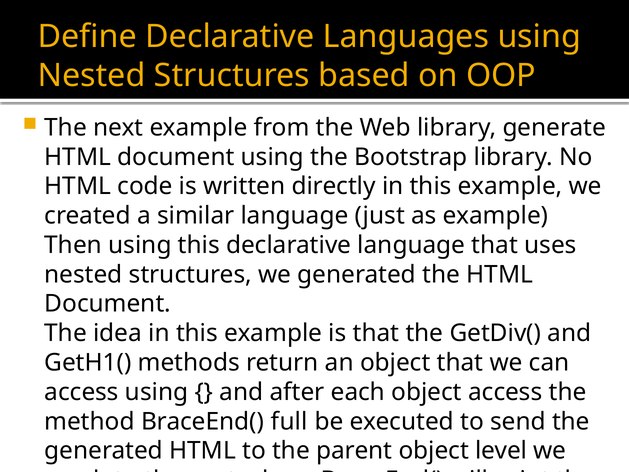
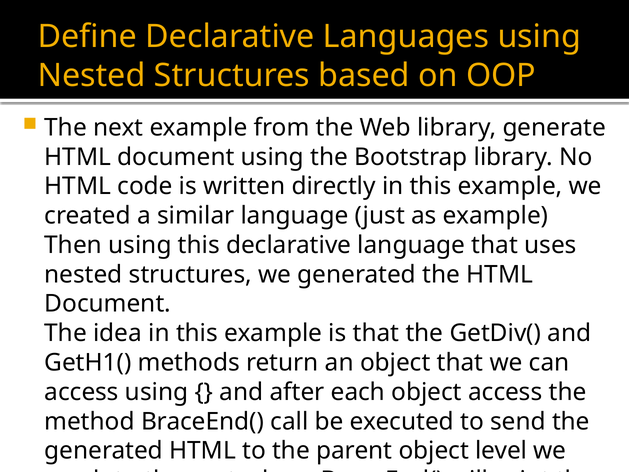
full: full -> call
